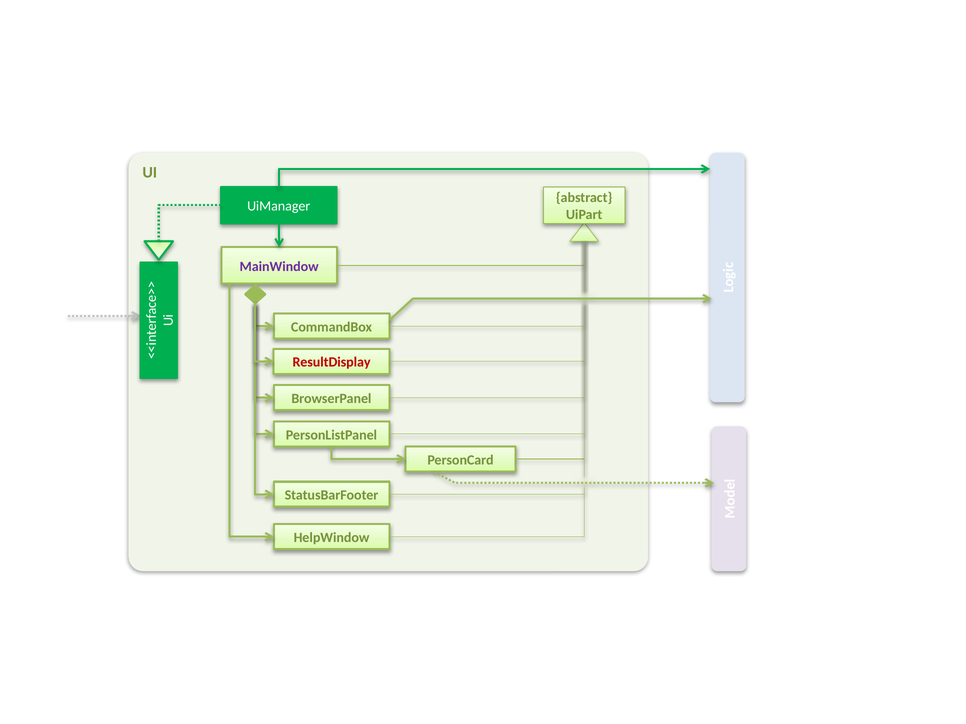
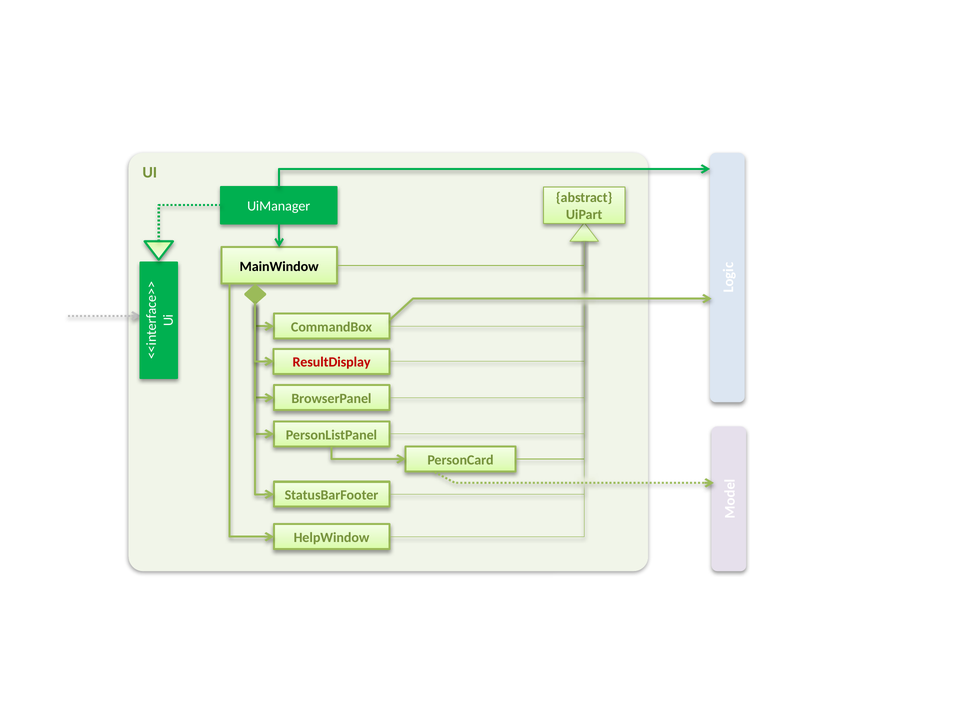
MainWindow colour: purple -> black
